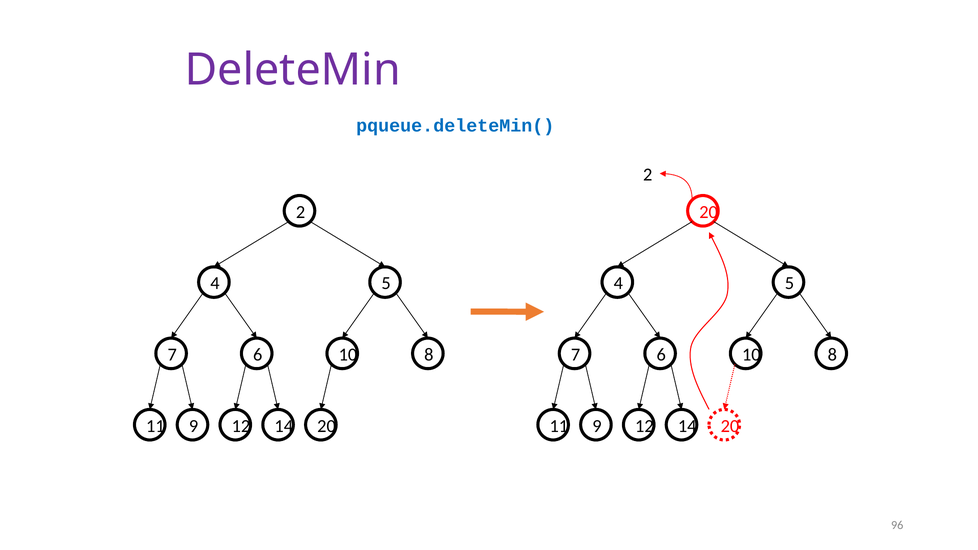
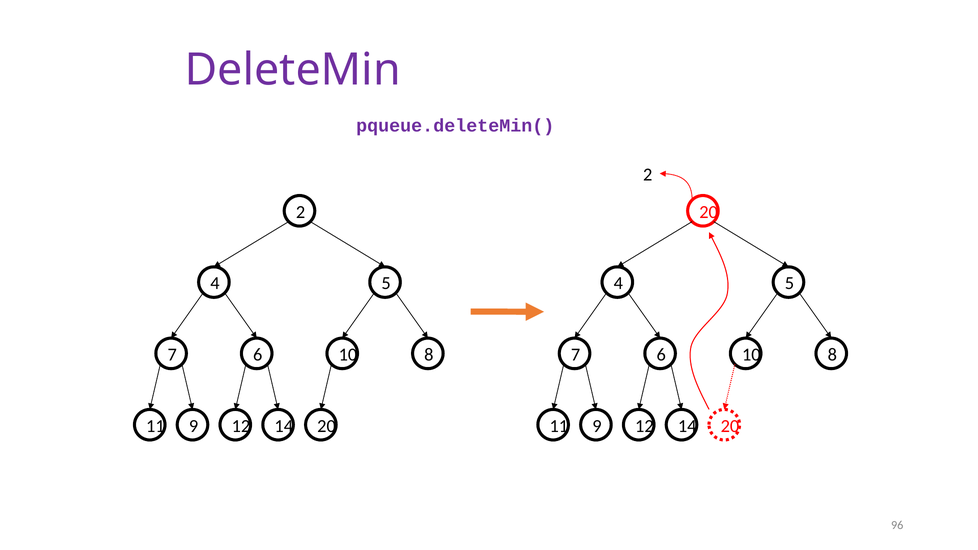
pqueue.deleteMin( colour: blue -> purple
